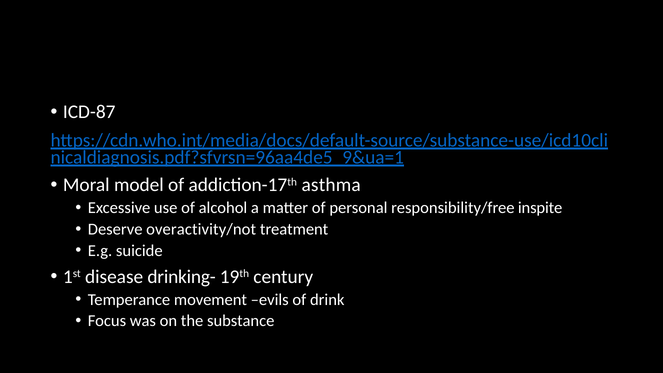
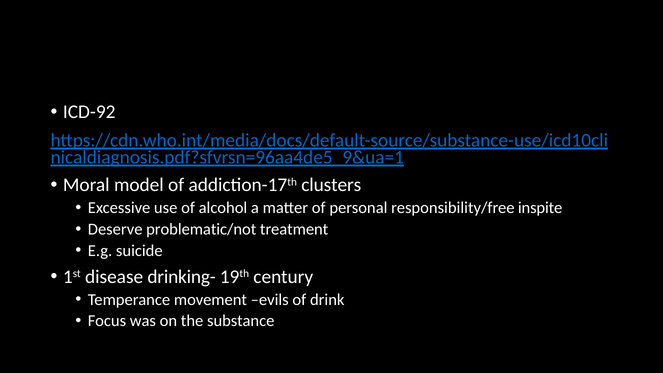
ICD-87: ICD-87 -> ICD-92
asthma: asthma -> clusters
overactivity/not: overactivity/not -> problematic/not
